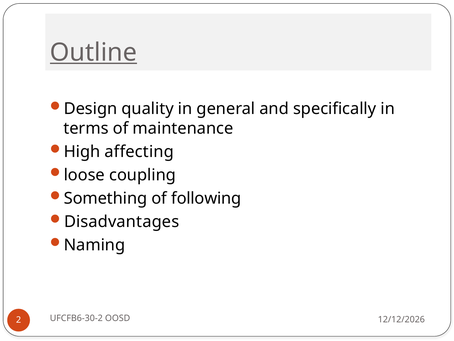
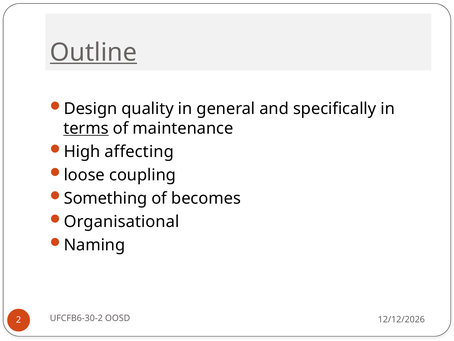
terms underline: none -> present
following: following -> becomes
Disadvantages: Disadvantages -> Organisational
